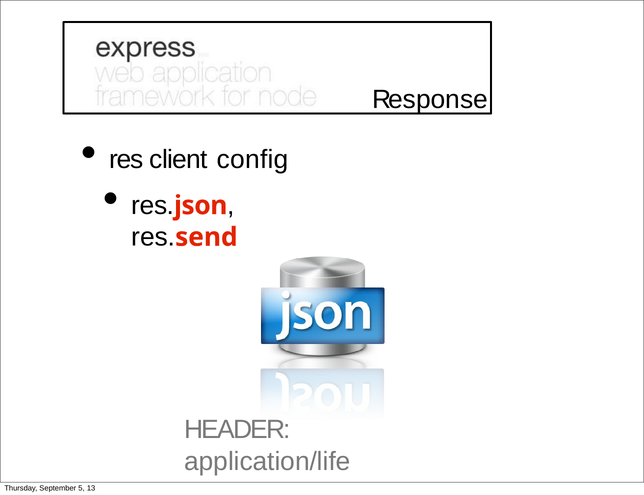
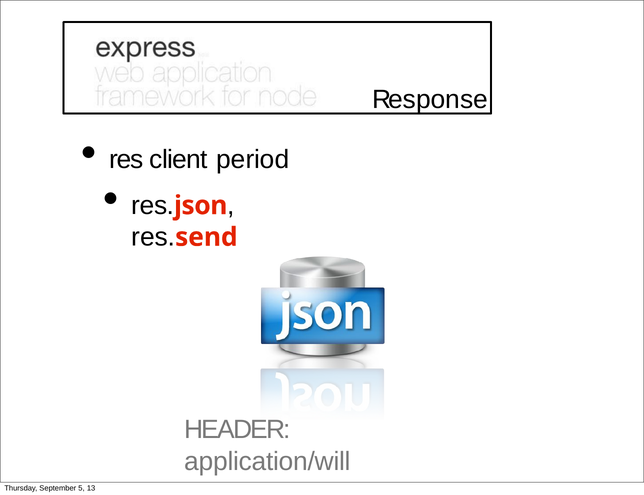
config: config -> period
application/life: application/life -> application/will
